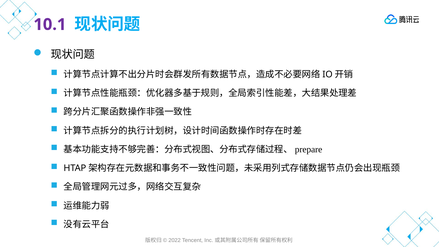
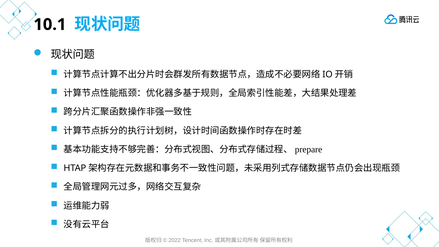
10.1 colour: purple -> black
